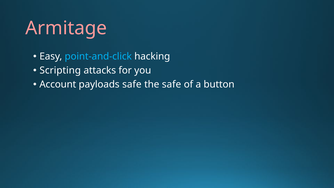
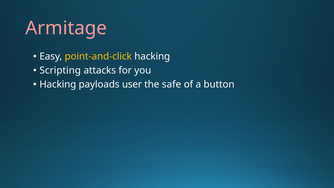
point-and-click colour: light blue -> yellow
Account at (58, 84): Account -> Hacking
payloads safe: safe -> user
